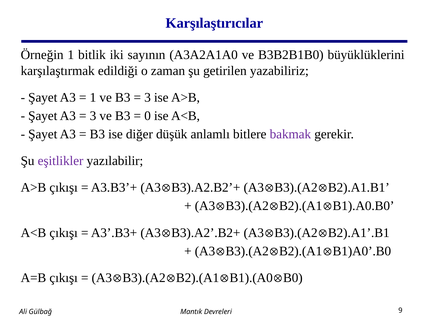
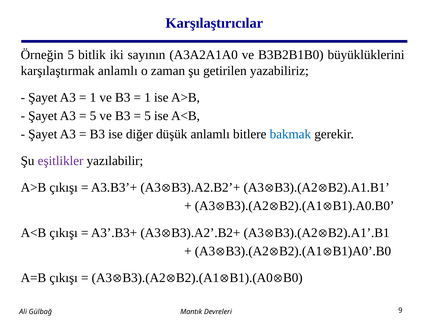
Örneğin 1: 1 -> 5
karşılaştırmak edildiği: edildiği -> anlamlı
3 at (148, 97): 3 -> 1
3 at (93, 116): 3 -> 5
0 at (148, 116): 0 -> 5
bakmak colour: purple -> blue
